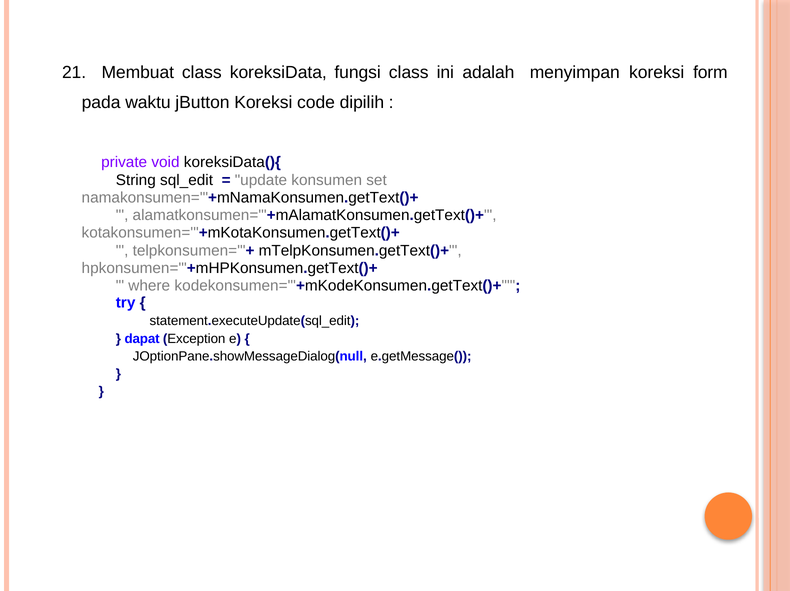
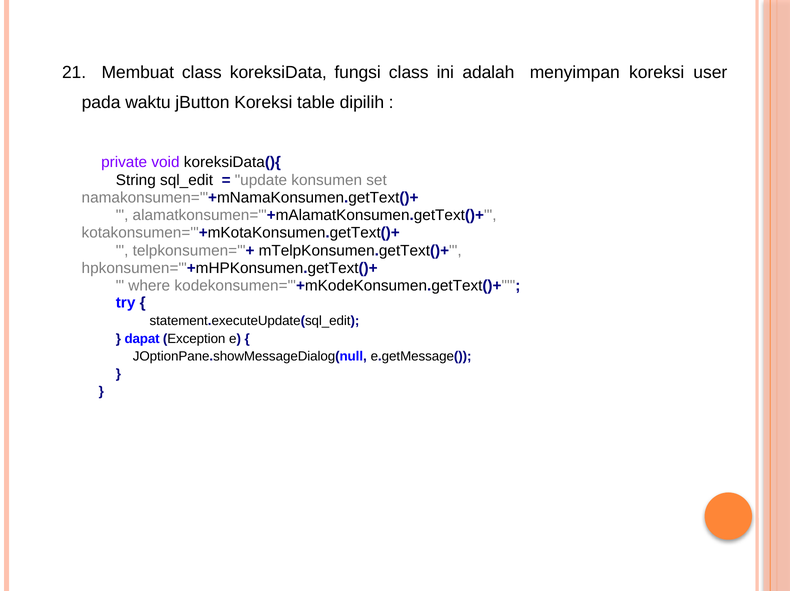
form: form -> user
code: code -> table
